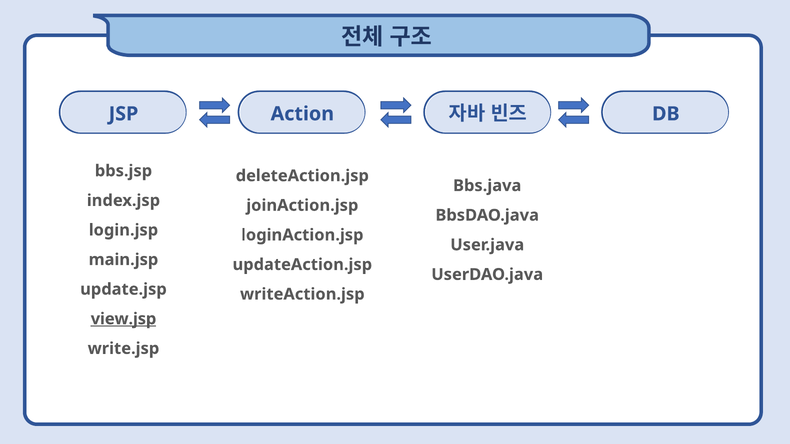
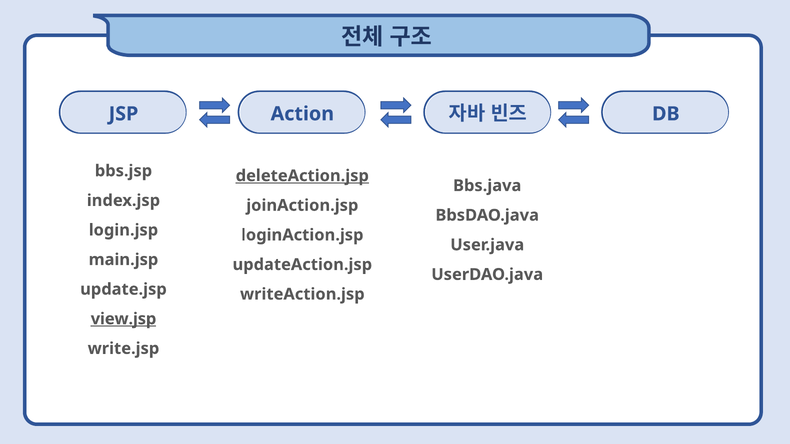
deleteAction.jsp underline: none -> present
